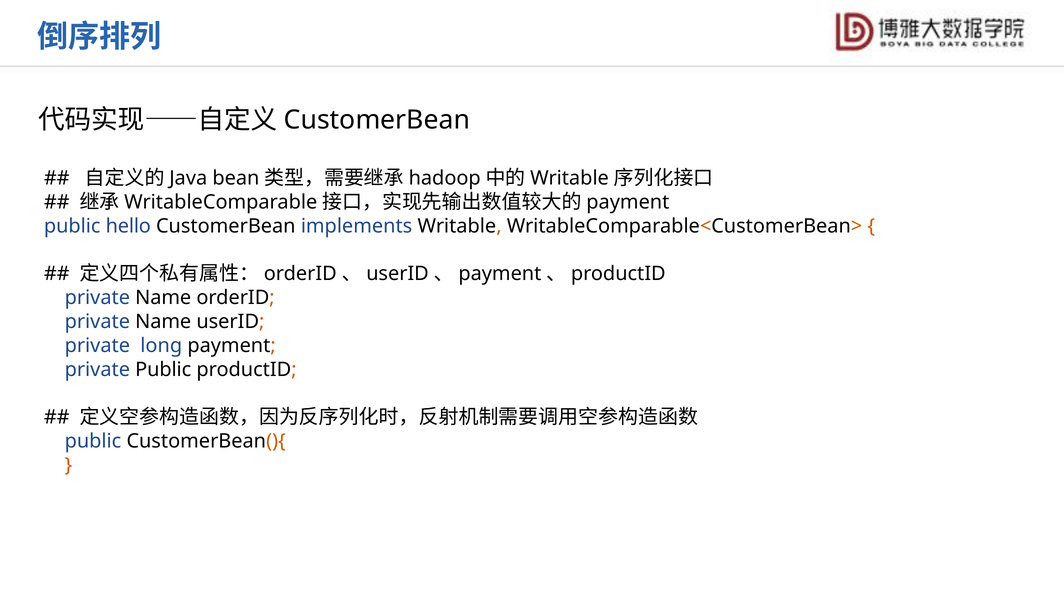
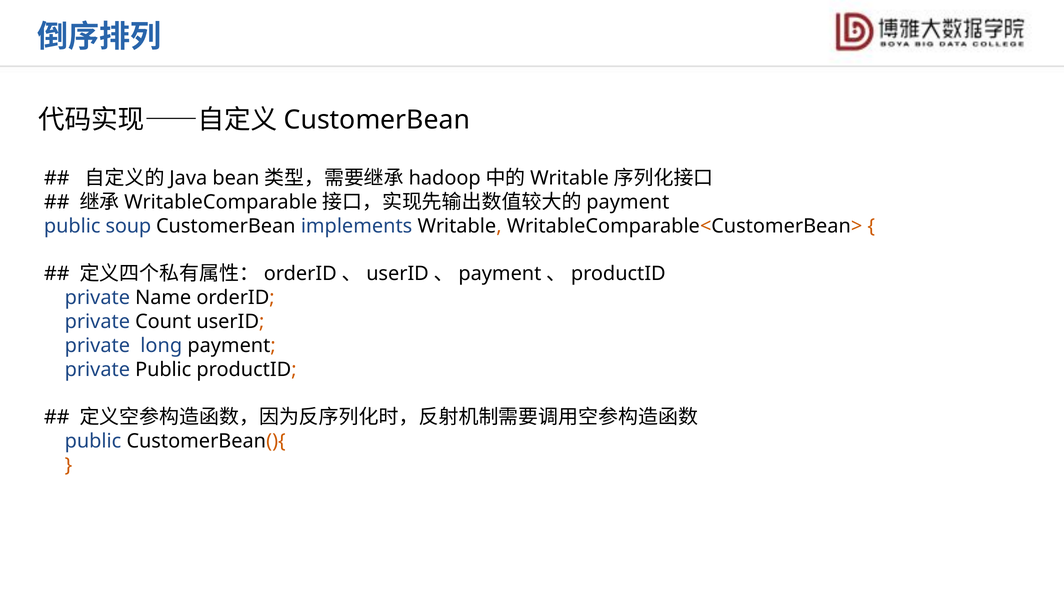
hello: hello -> soup
Name at (163, 322): Name -> Count
